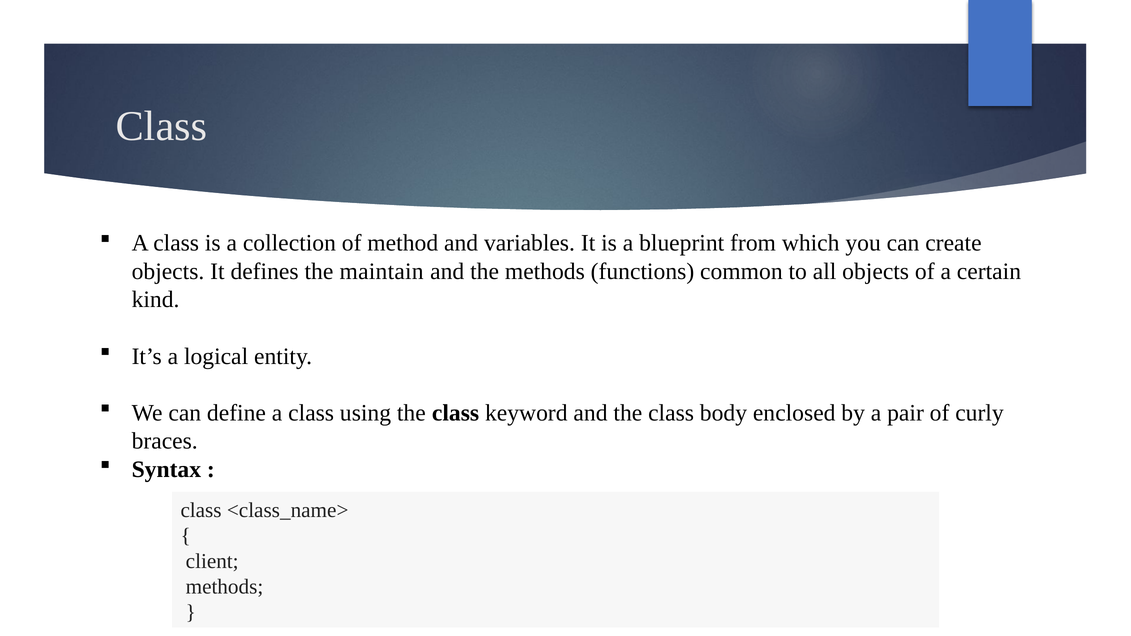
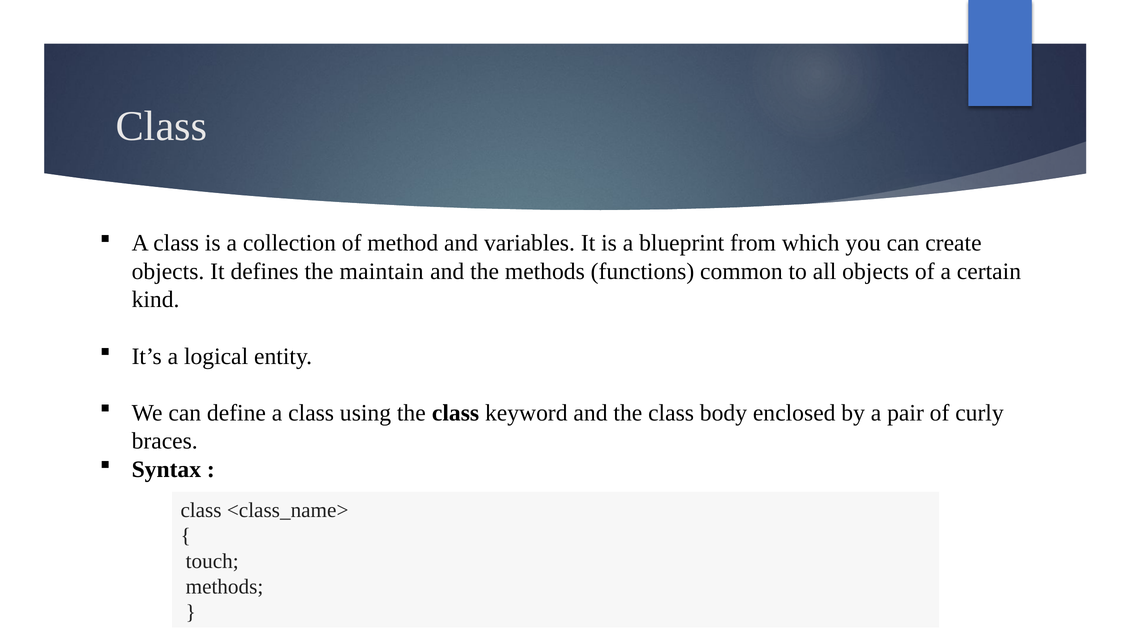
client: client -> touch
